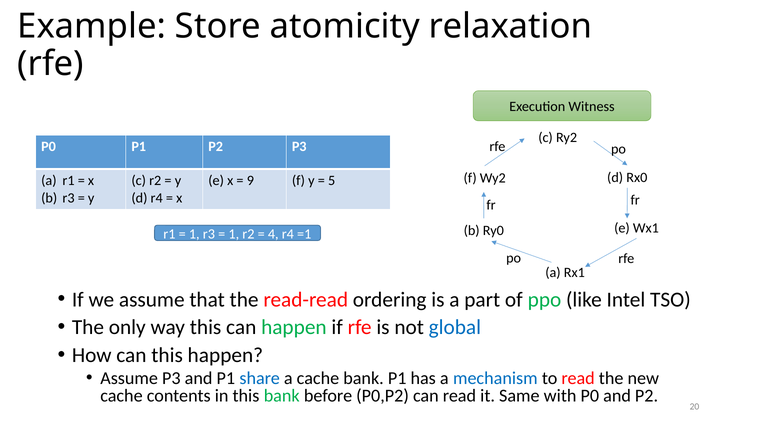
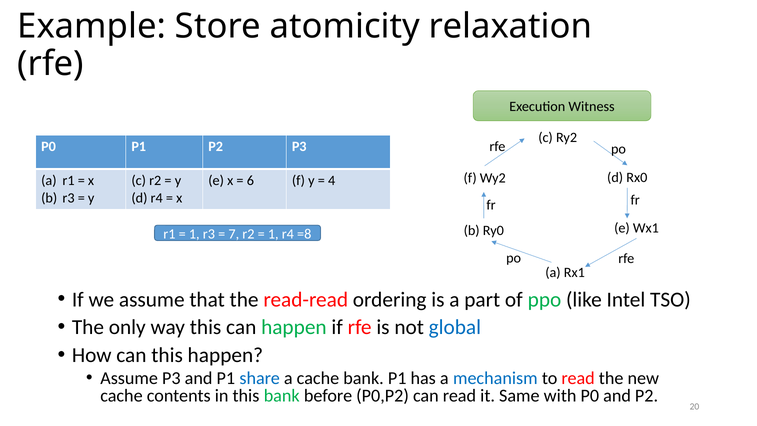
9: 9 -> 6
5: 5 -> 4
1 at (234, 234): 1 -> 7
4 at (273, 234): 4 -> 1
=1: =1 -> =8
